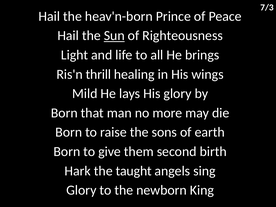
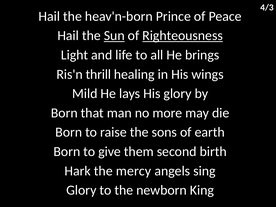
7/3: 7/3 -> 4/3
Righteousness underline: none -> present
taught: taught -> mercy
